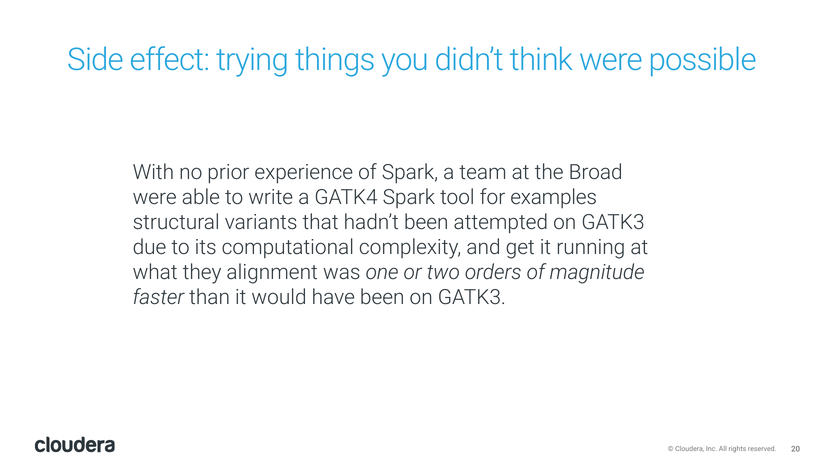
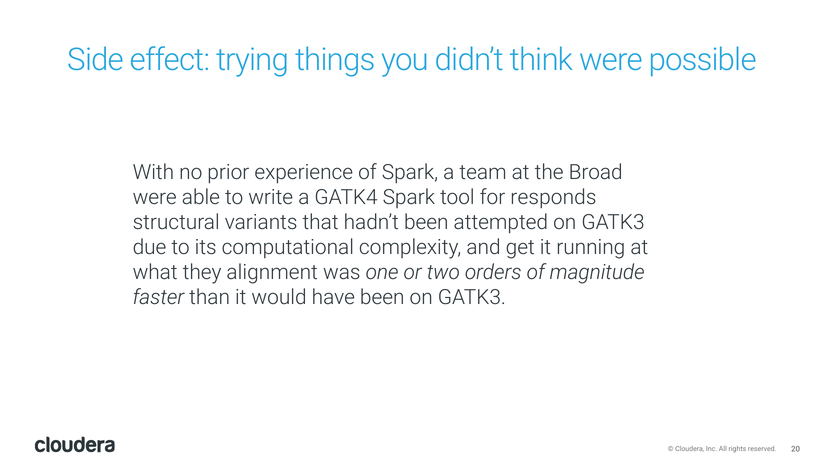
examples: examples -> responds
